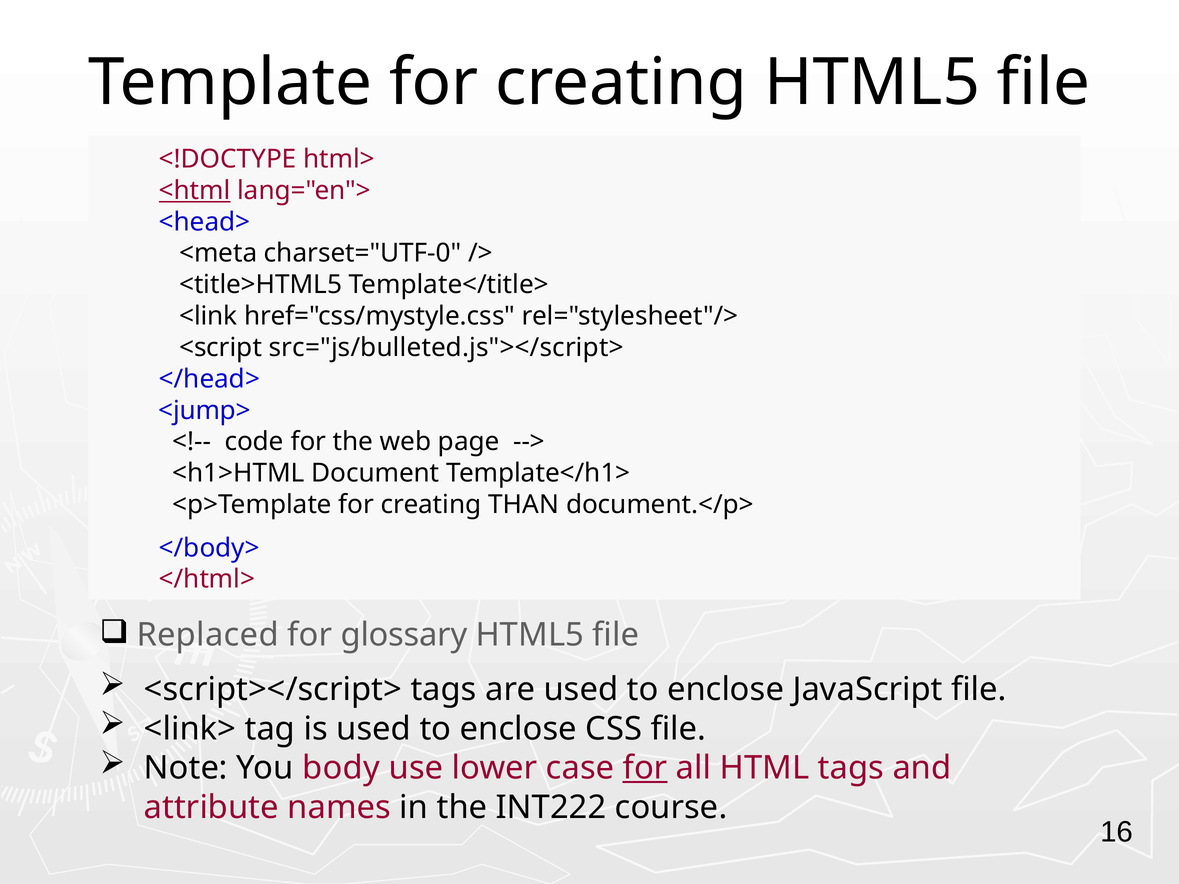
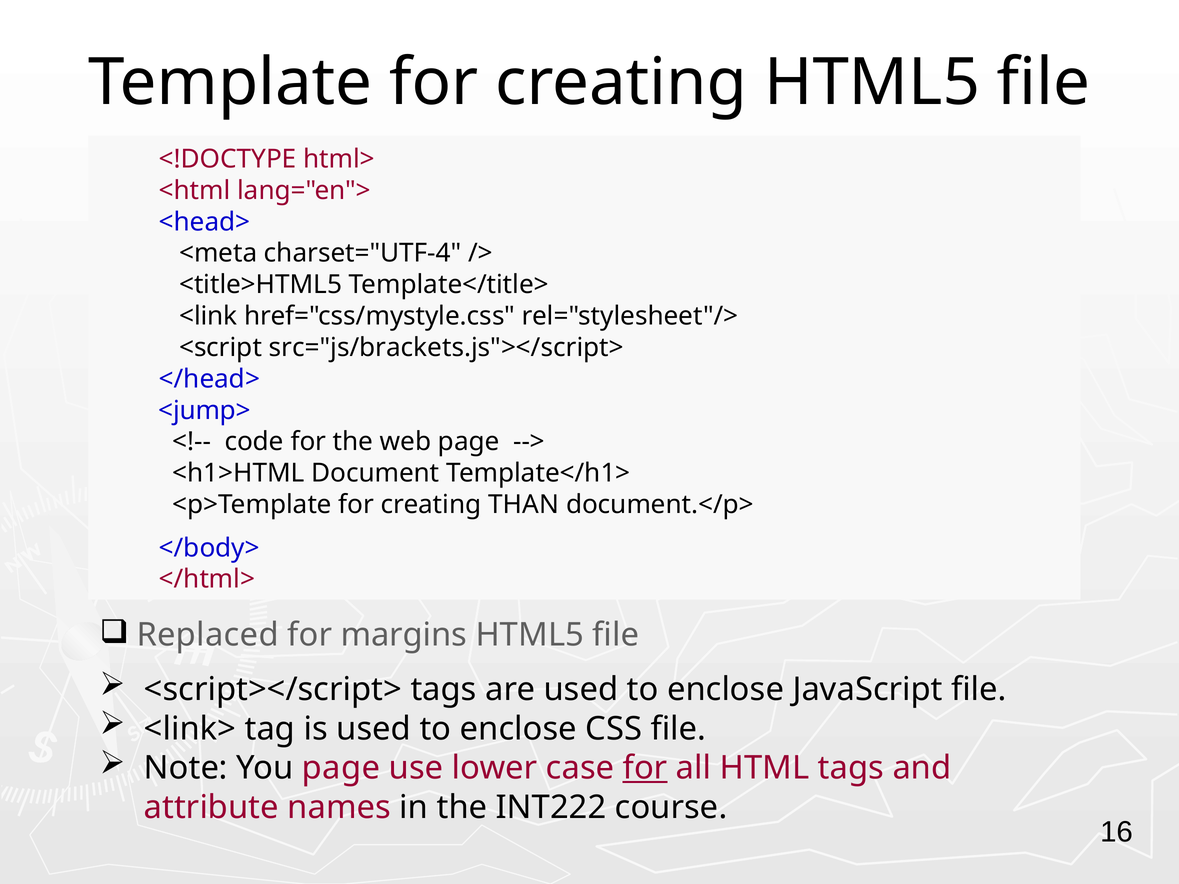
<html underline: present -> none
charset="UTF-0: charset="UTF-0 -> charset="UTF-4
src="js/bulleted.js"></script>: src="js/bulleted.js"></script> -> src="js/brackets.js"></script>
glossary: glossary -> margins
You body: body -> page
